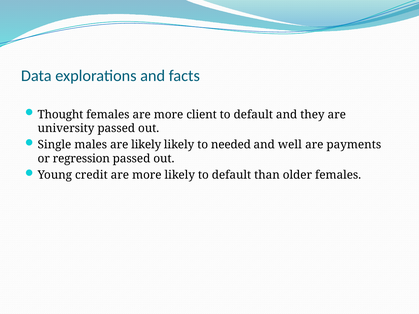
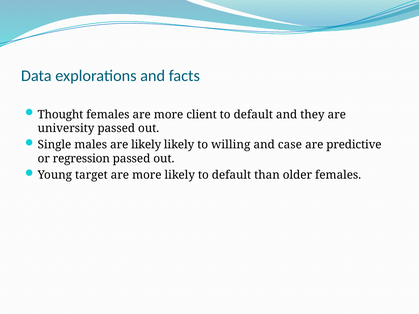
needed: needed -> willing
well: well -> case
payments: payments -> predictive
credit: credit -> target
